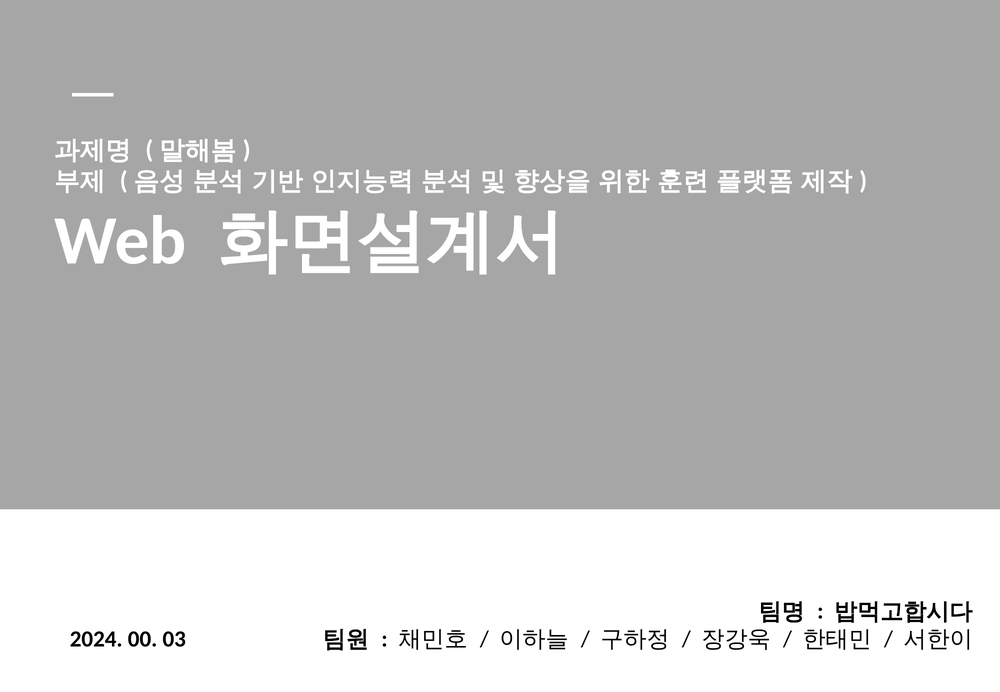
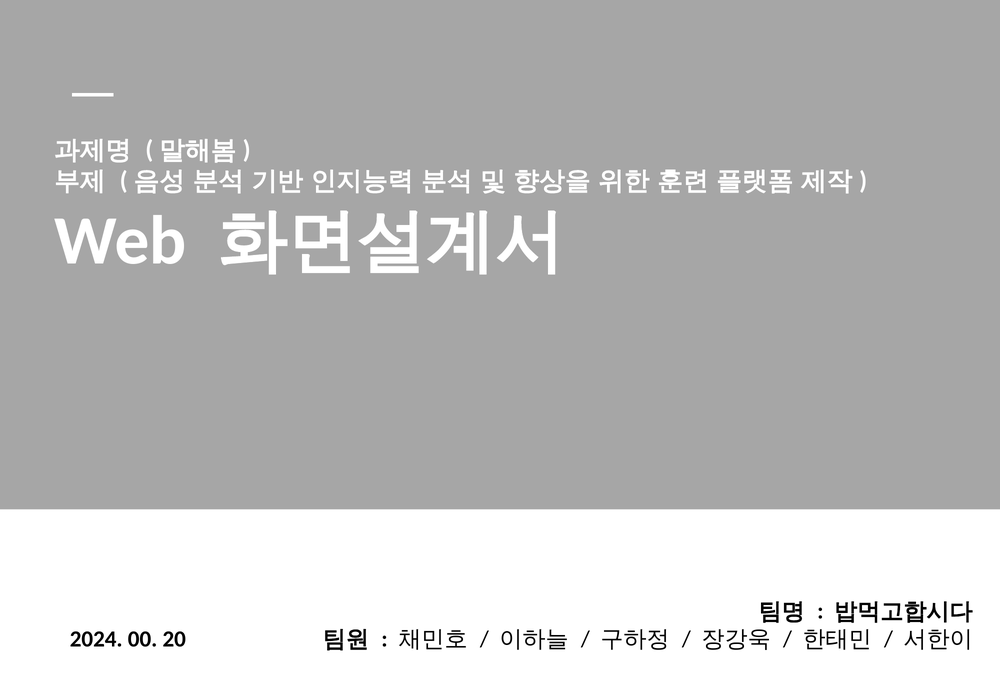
03: 03 -> 20
